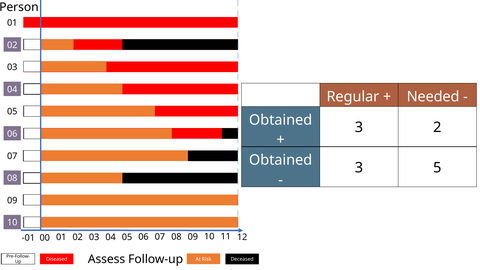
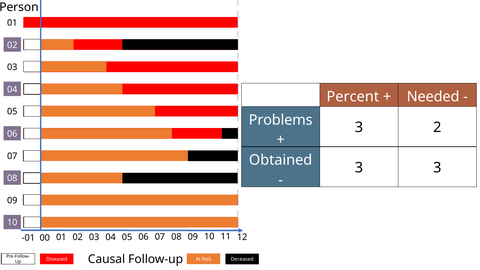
Regular: Regular -> Percent
Obtained at (281, 120): Obtained -> Problems
3 5: 5 -> 3
Assess: Assess -> Causal
